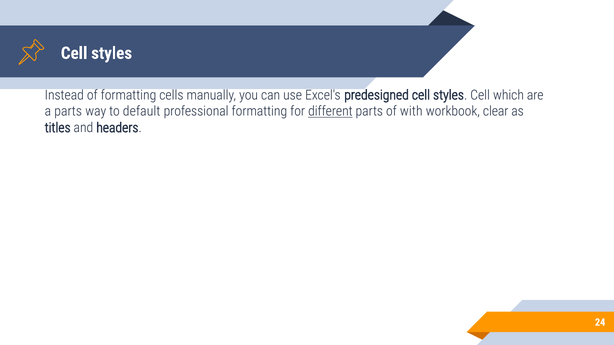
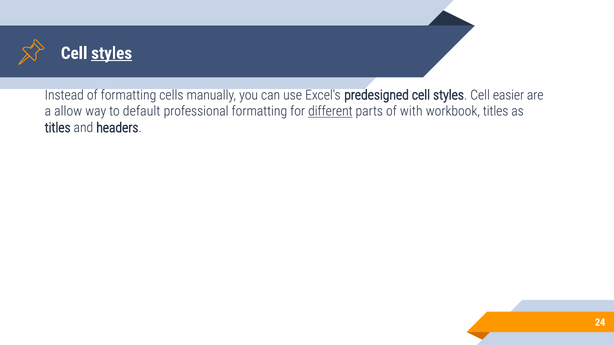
styles at (112, 53) underline: none -> present
which: which -> easier
a parts: parts -> allow
workbook clear: clear -> titles
